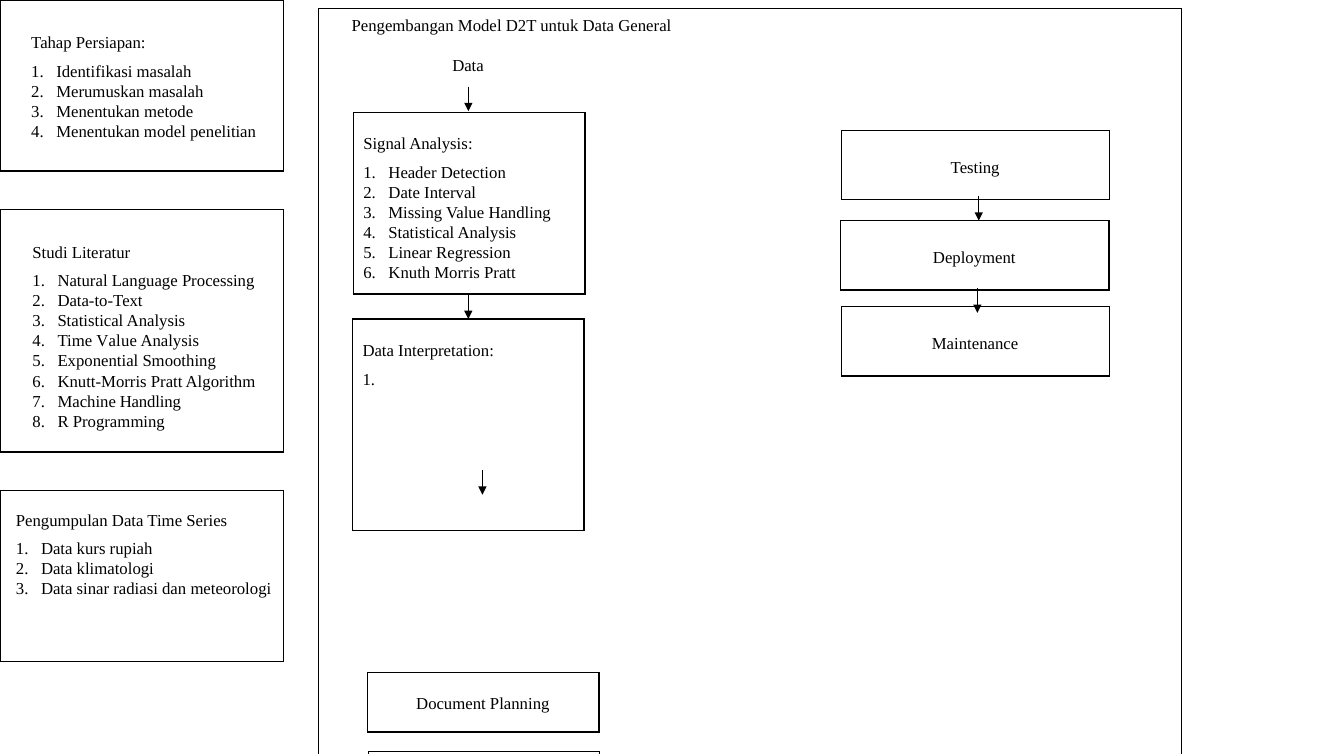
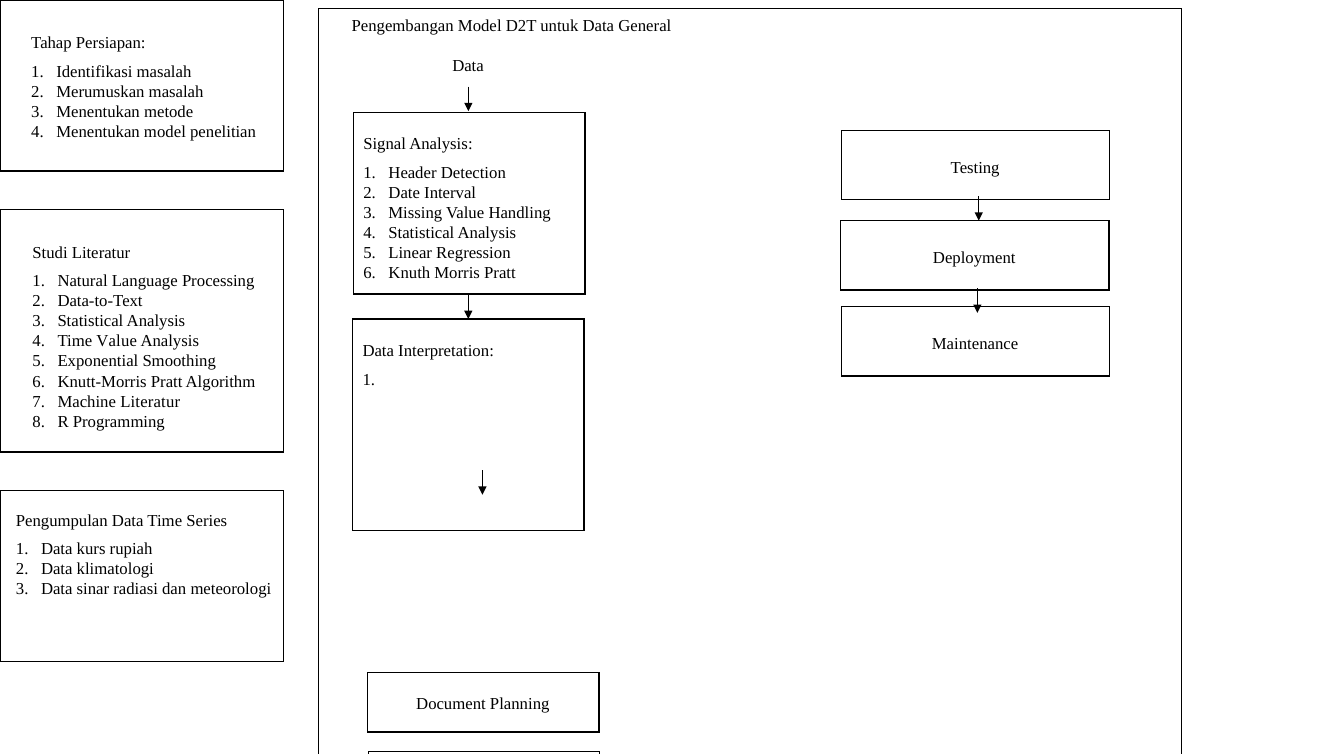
Machine Handling: Handling -> Literatur
